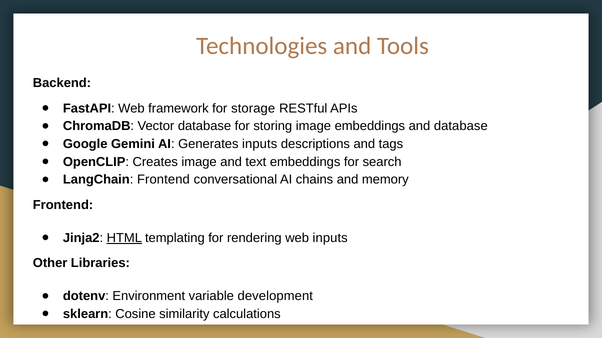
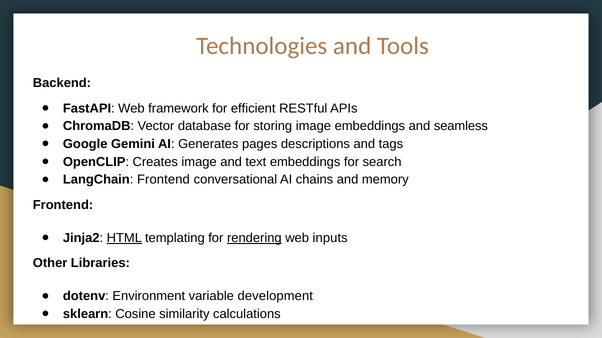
storage: storage -> efficient
and database: database -> seamless
Generates inputs: inputs -> pages
rendering underline: none -> present
